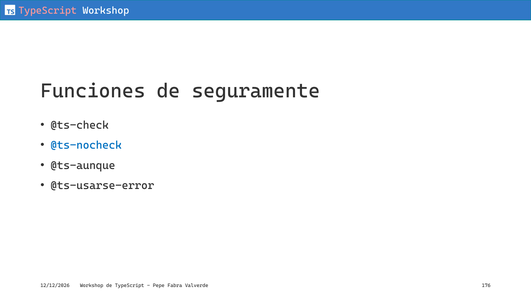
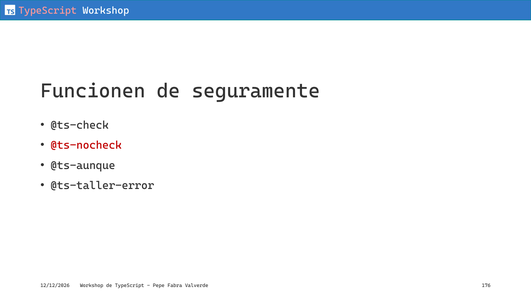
Funciones: Funciones -> Funcionen
@ts-nocheck colour: blue -> red
@ts-usarse-error: @ts-usarse-error -> @ts-taller-error
